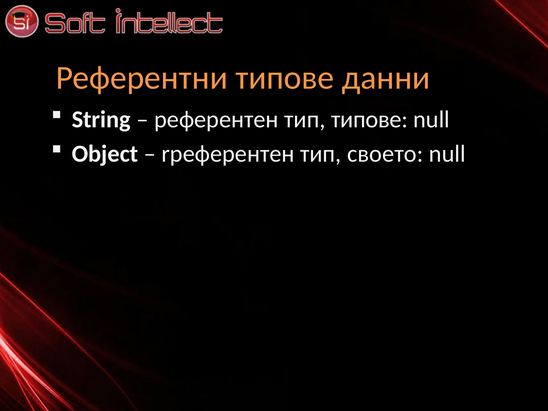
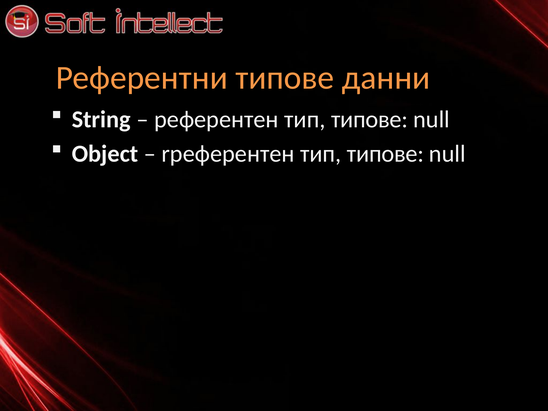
rреферентен тип своето: своето -> типове
